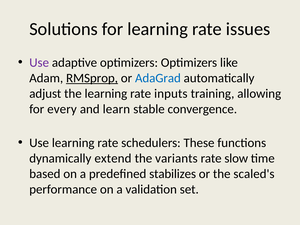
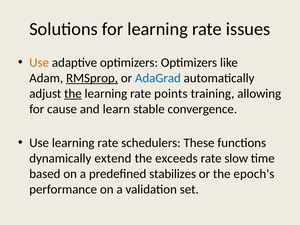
Use at (39, 63) colour: purple -> orange
the at (73, 94) underline: none -> present
inputs: inputs -> points
every: every -> cause
variants: variants -> exceeds
scaled's: scaled's -> epoch's
